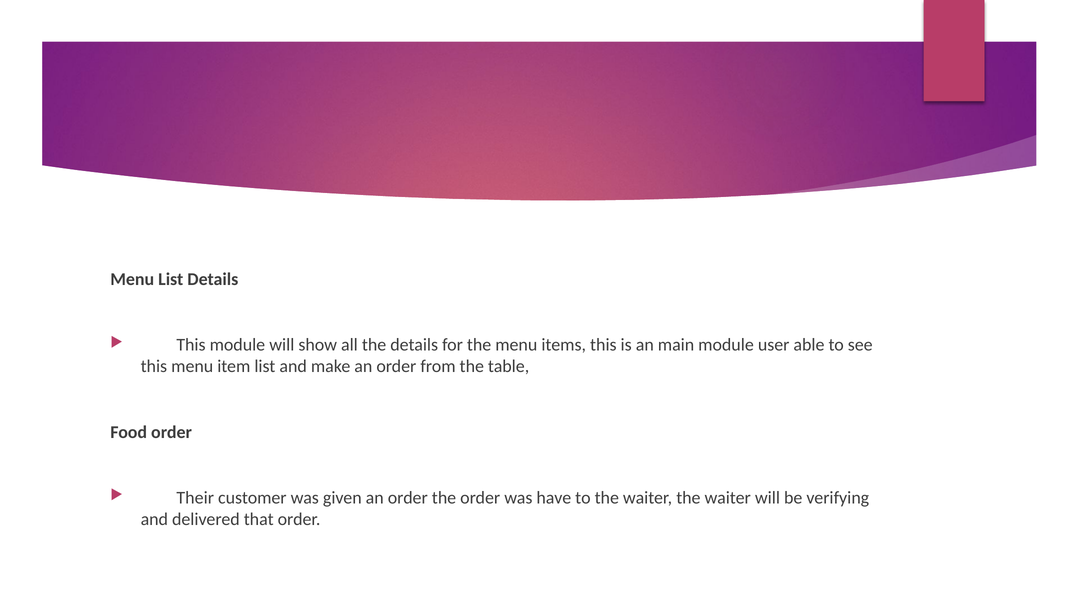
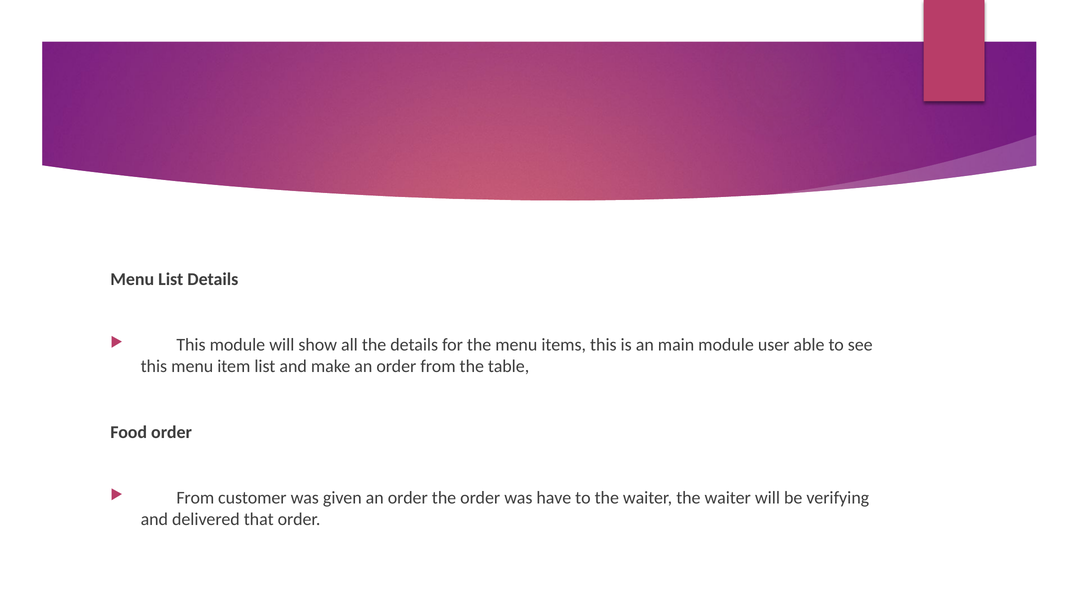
Their at (195, 498): Their -> From
